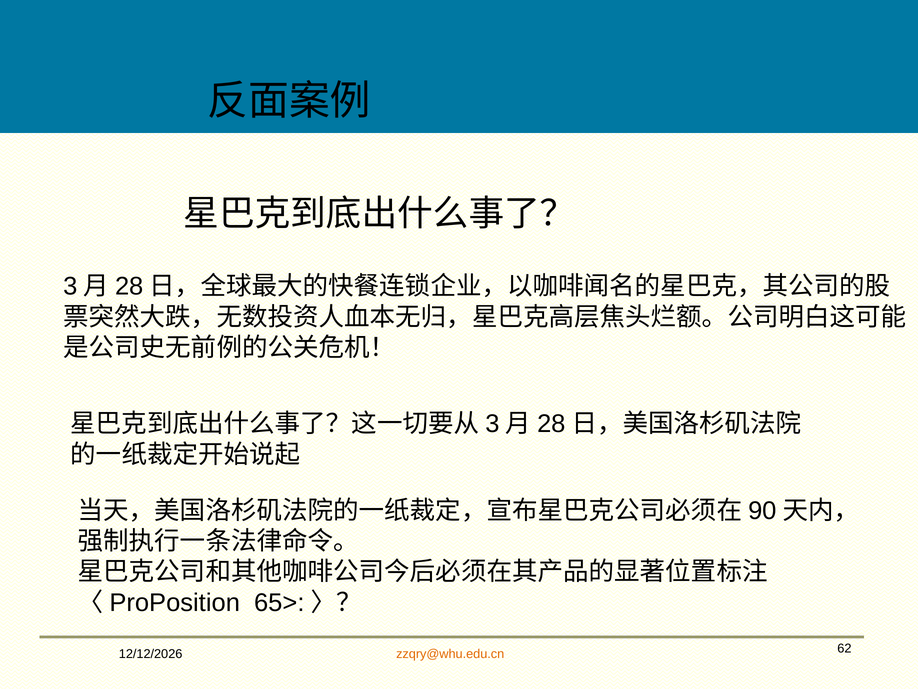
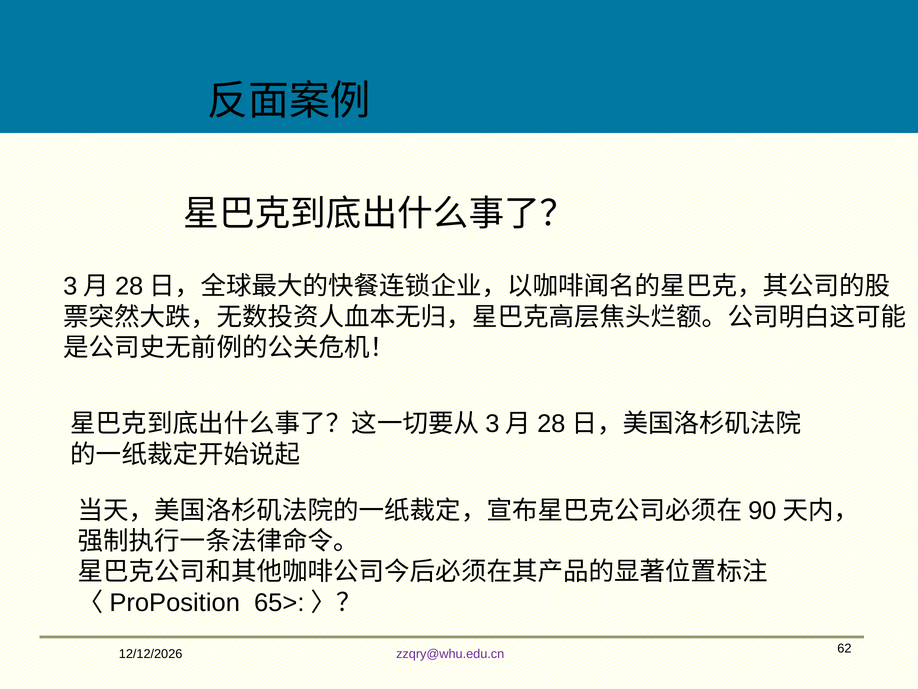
zzqry@whu.edu.cn colour: orange -> purple
